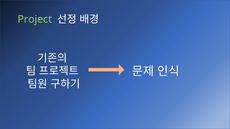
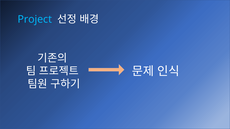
Project colour: light green -> light blue
